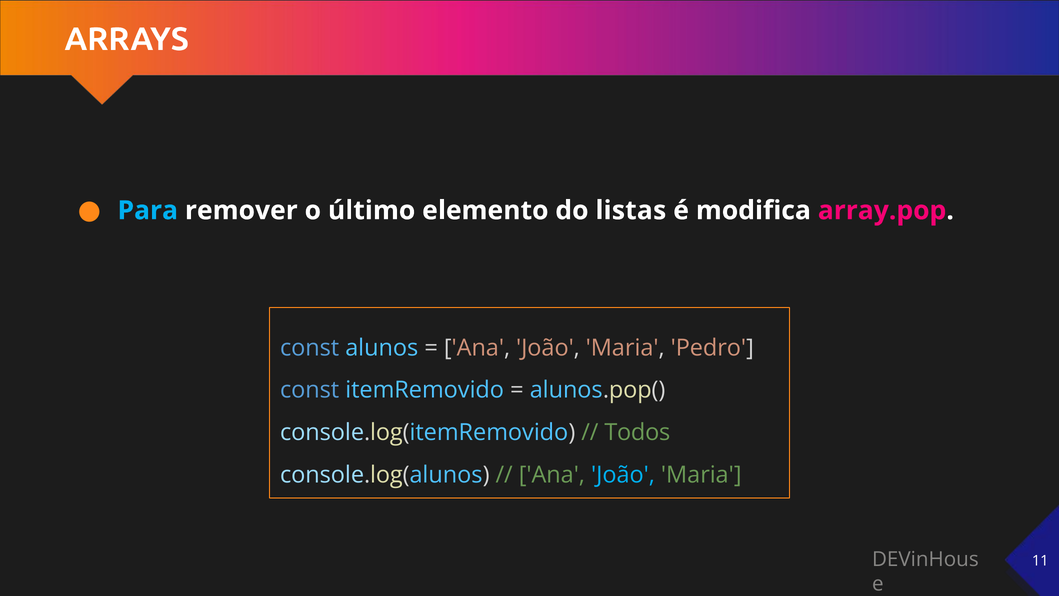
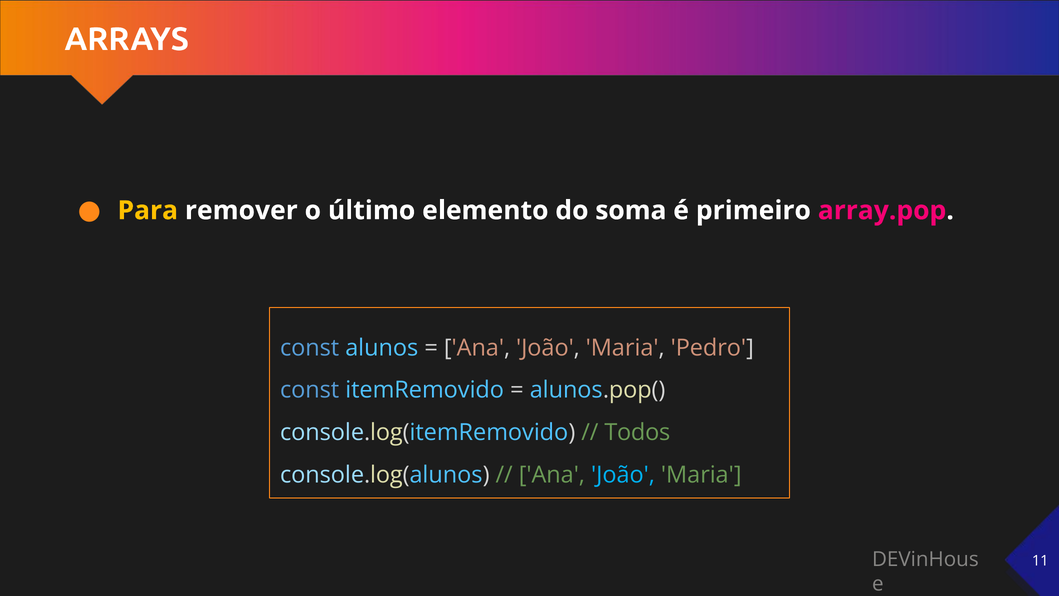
Para colour: light blue -> yellow
listas: listas -> soma
modifica: modifica -> primeiro
